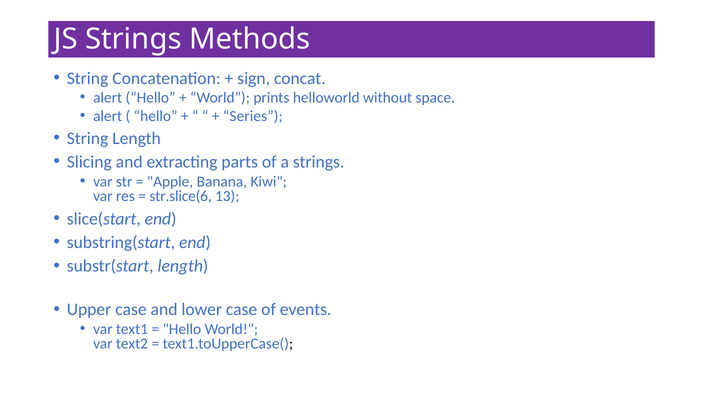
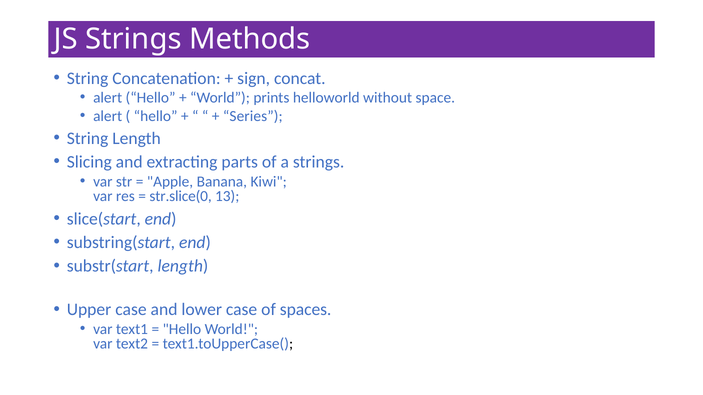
str.slice(6: str.slice(6 -> str.slice(0
events: events -> spaces
